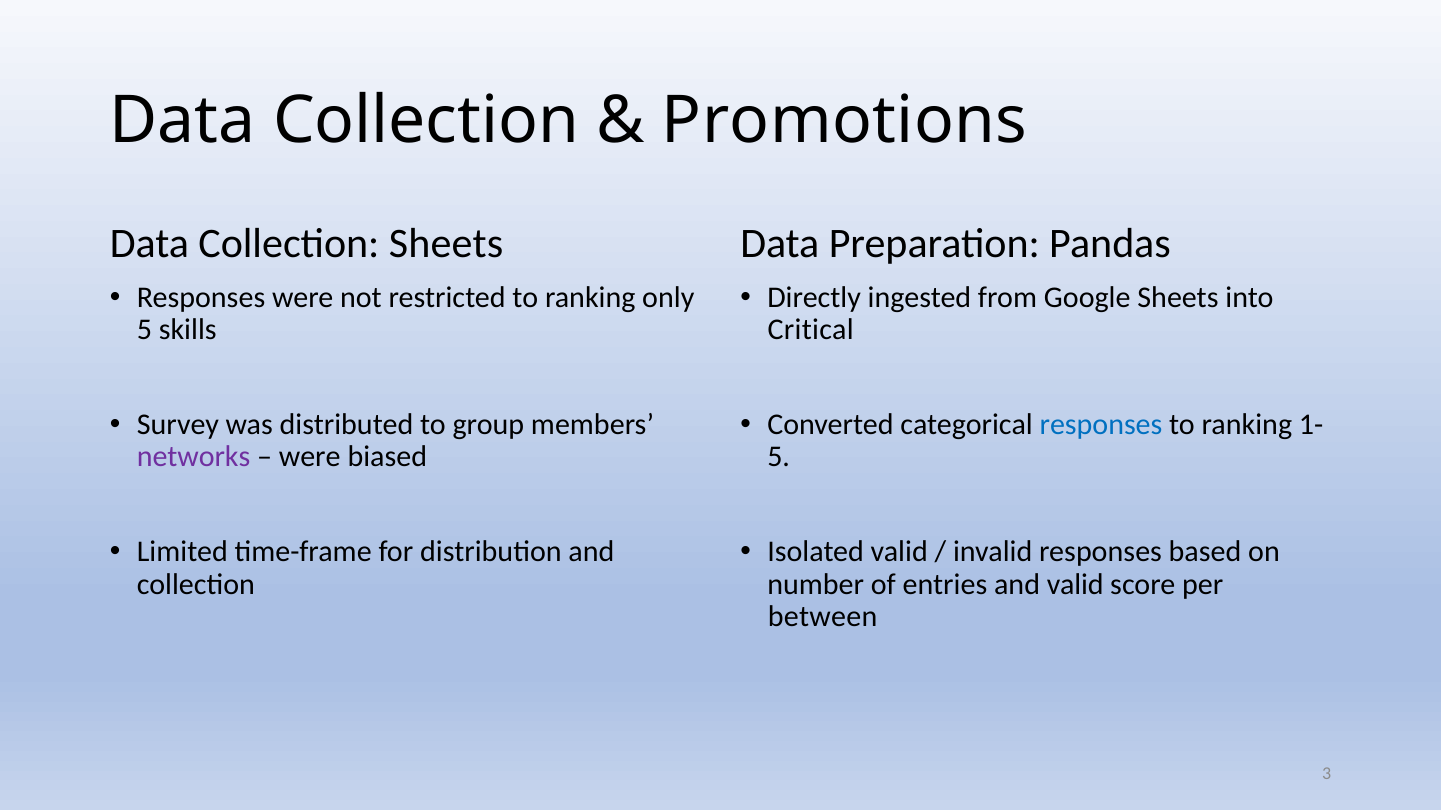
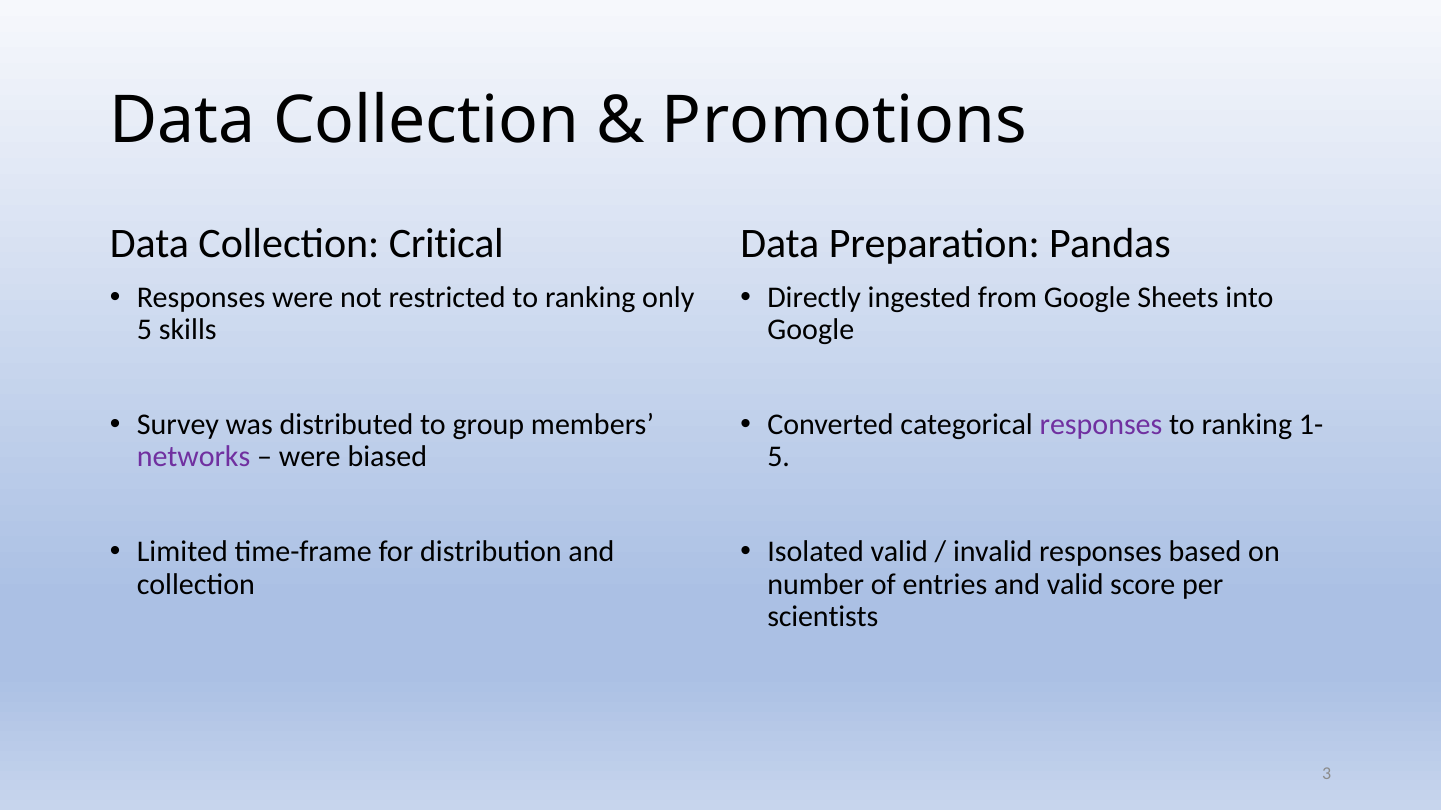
Collection Sheets: Sheets -> Critical
Critical at (811, 330): Critical -> Google
responses at (1101, 425) colour: blue -> purple
between: between -> scientists
